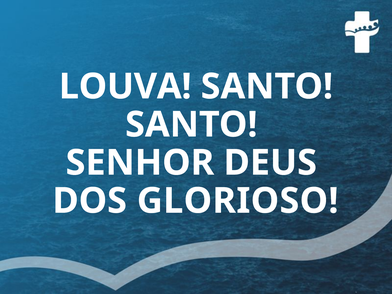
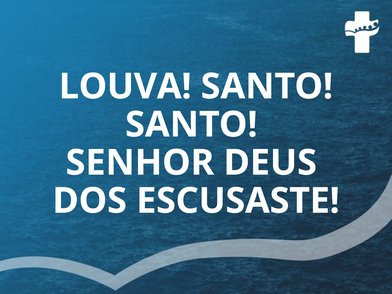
GLORIOSO: GLORIOSO -> ESCUSASTE
